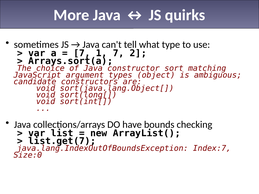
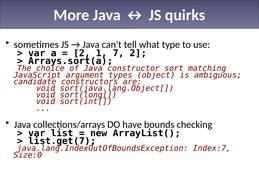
7 at (82, 53): 7 -> 2
